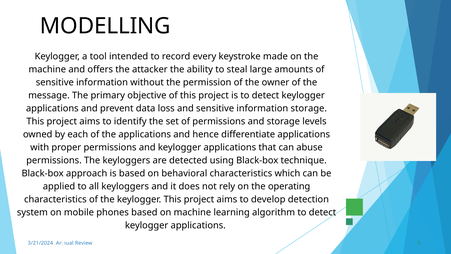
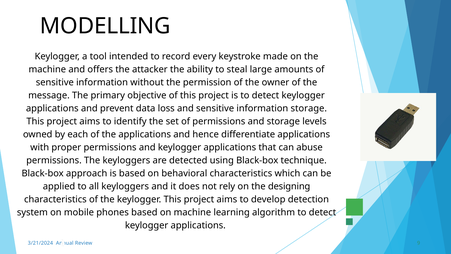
operating: operating -> designing
